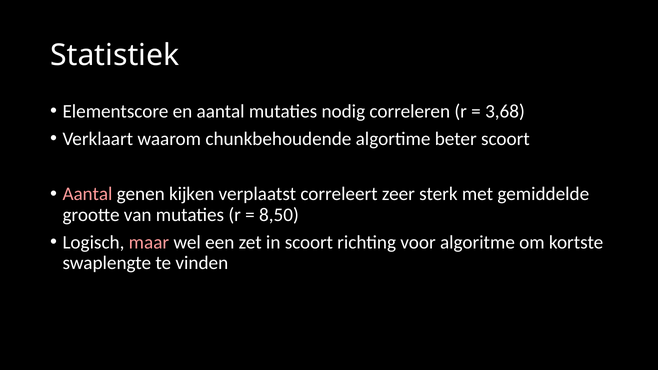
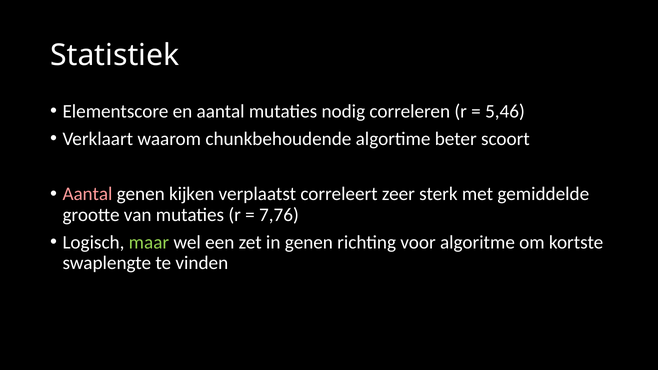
3,68: 3,68 -> 5,46
8,50: 8,50 -> 7,76
maar colour: pink -> light green
in scoort: scoort -> genen
